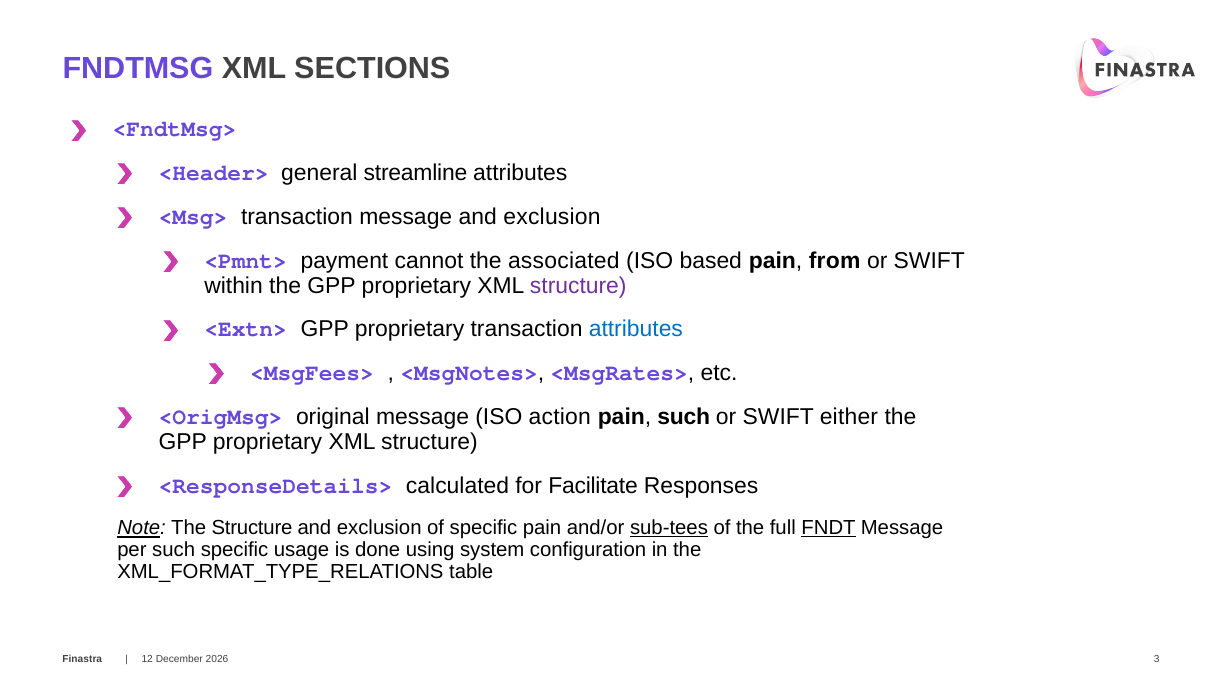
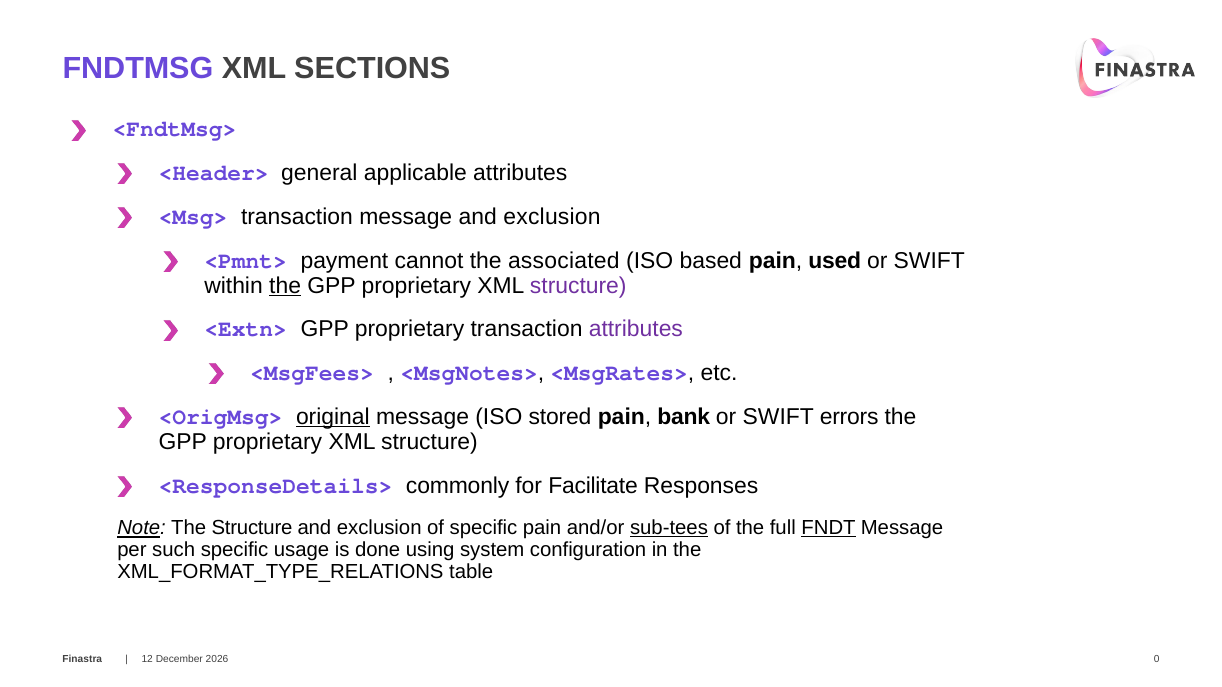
streamline: streamline -> applicable
from: from -> used
the at (285, 286) underline: none -> present
attributes at (636, 329) colour: blue -> purple
original underline: none -> present
action: action -> stored
pain such: such -> bank
either: either -> errors
calculated: calculated -> commonly
3: 3 -> 0
